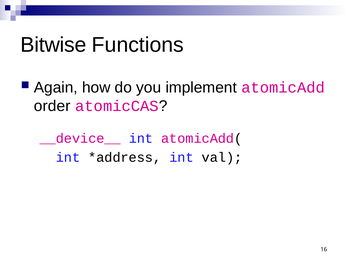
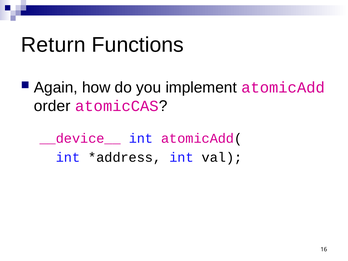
Bitwise: Bitwise -> Return
